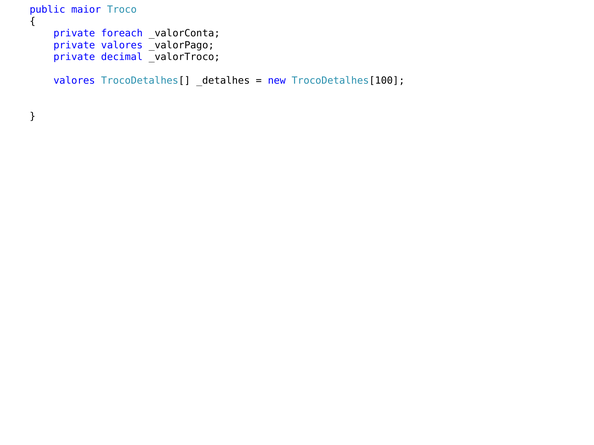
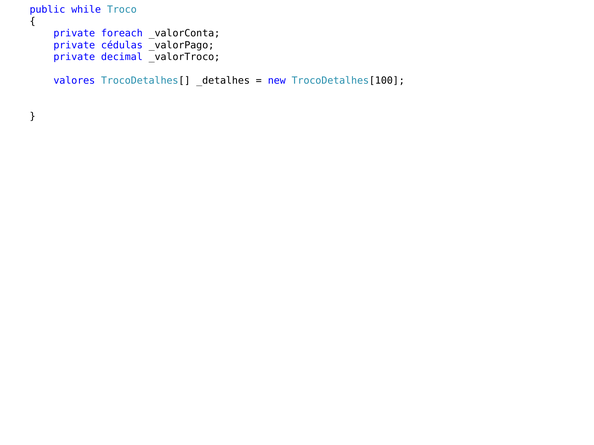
maior: maior -> while
private valores: valores -> cédulas
